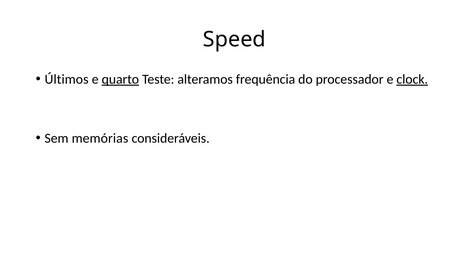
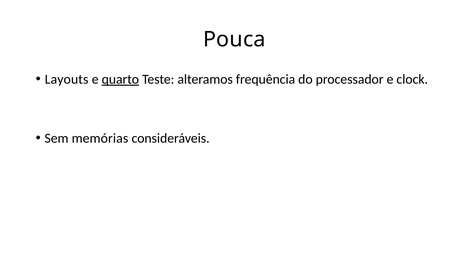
Speed: Speed -> Pouca
Últimos: Últimos -> Layouts
clock underline: present -> none
